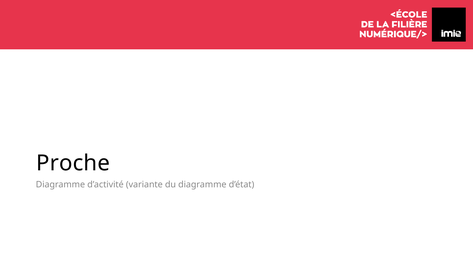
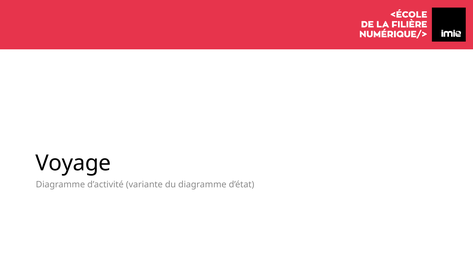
Proche: Proche -> Voyage
